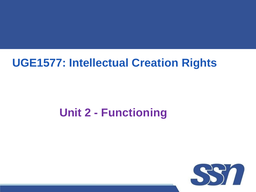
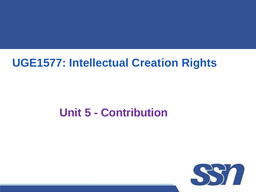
2: 2 -> 5
Functioning: Functioning -> Contribution
